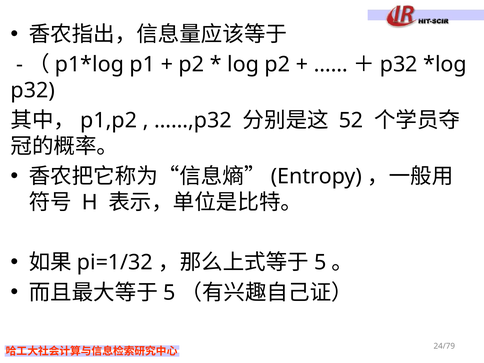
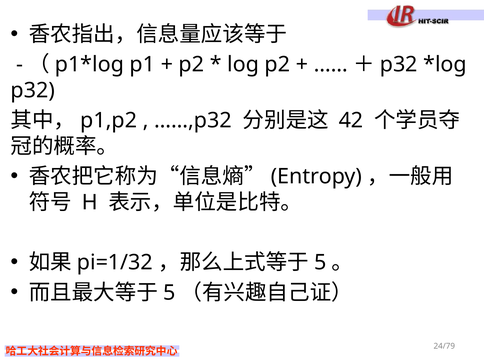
52: 52 -> 42
